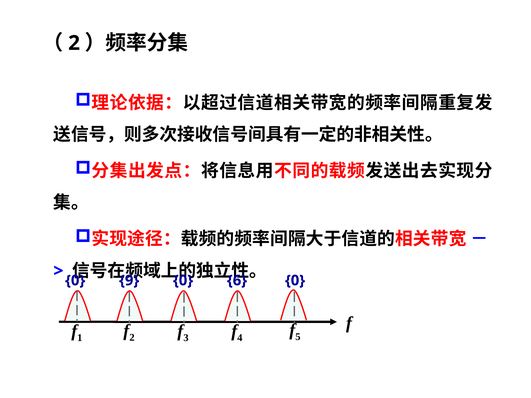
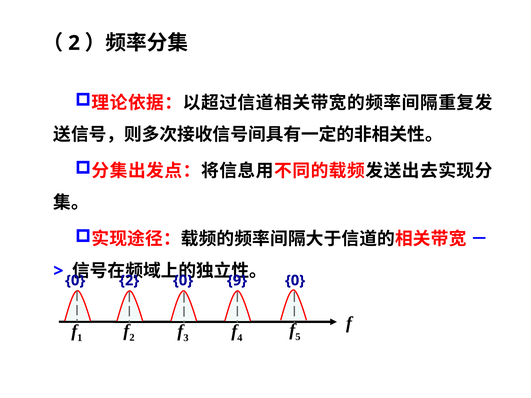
0 9: 9 -> 2
6: 6 -> 9
